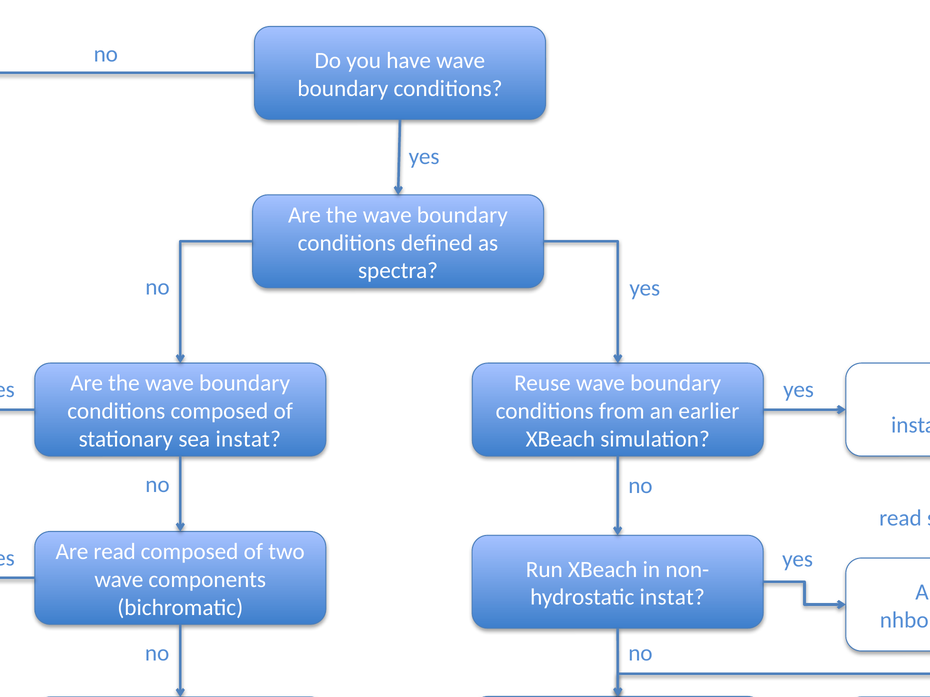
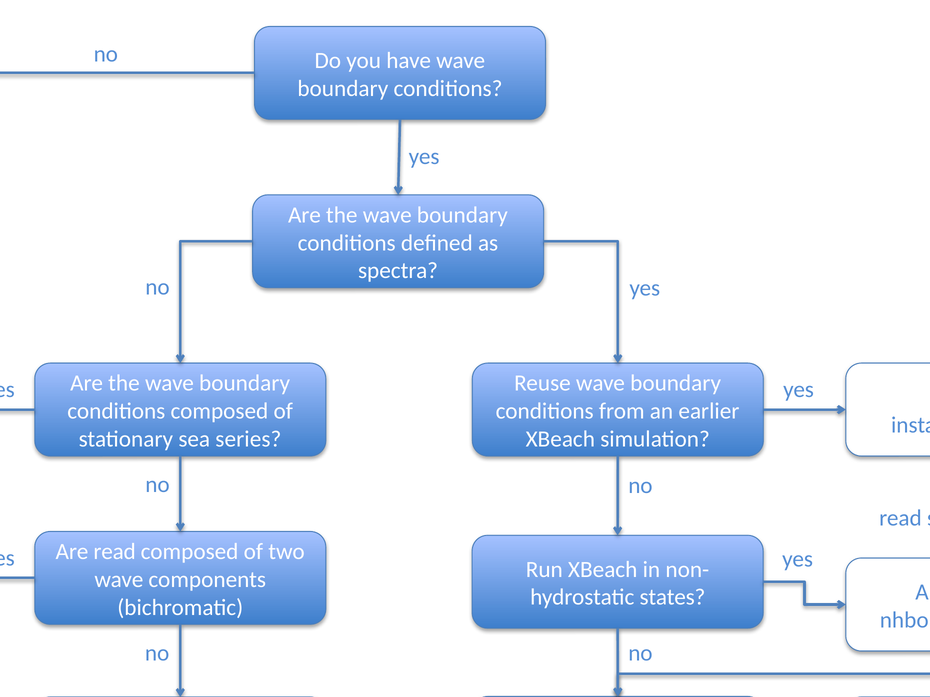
sea instat: instat -> series
instat at (672, 598): instat -> states
